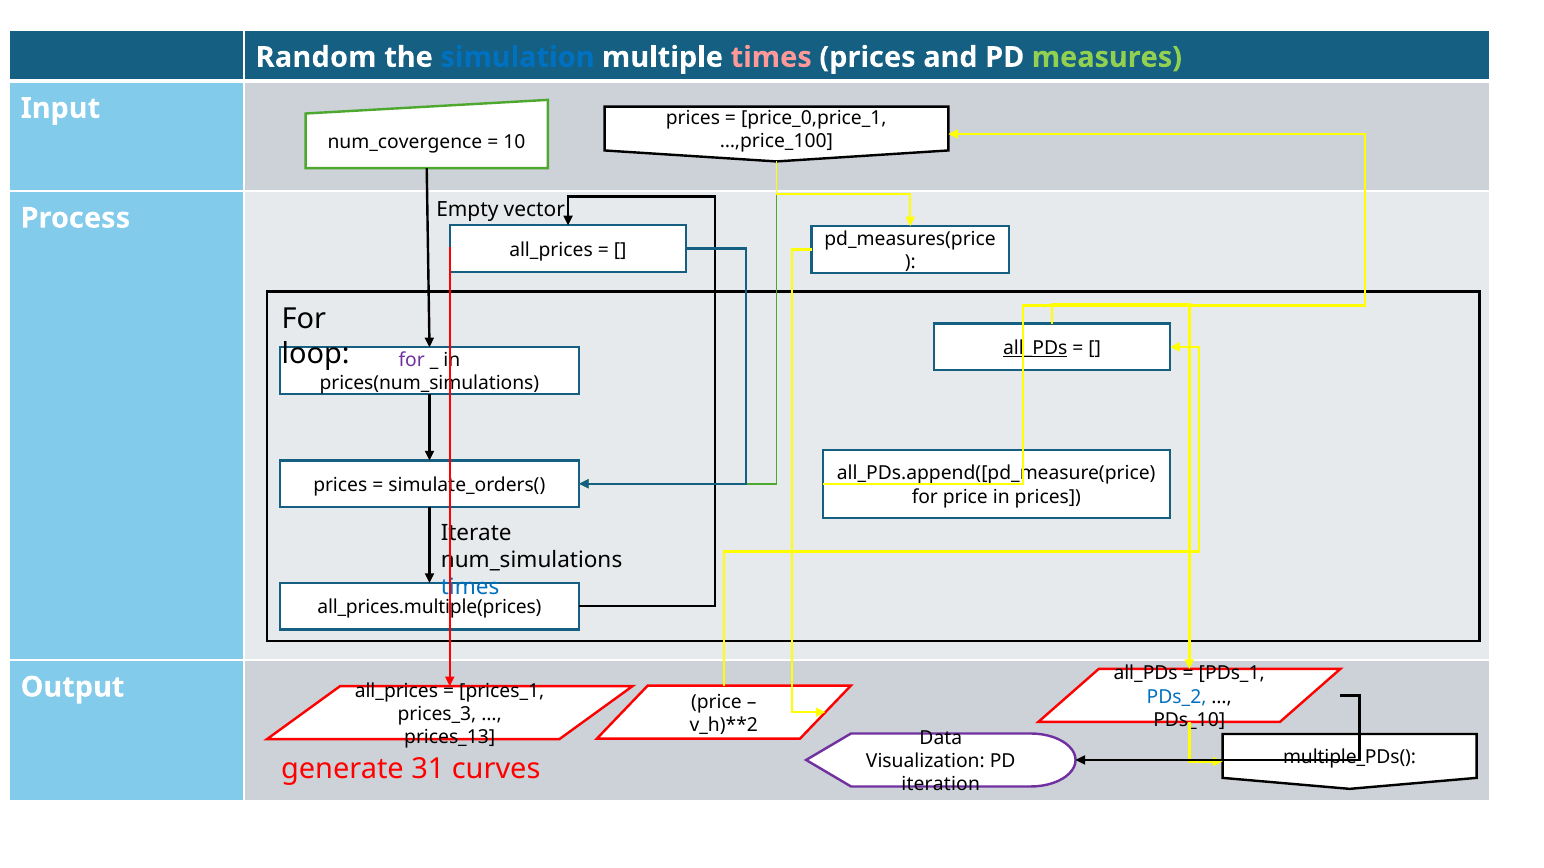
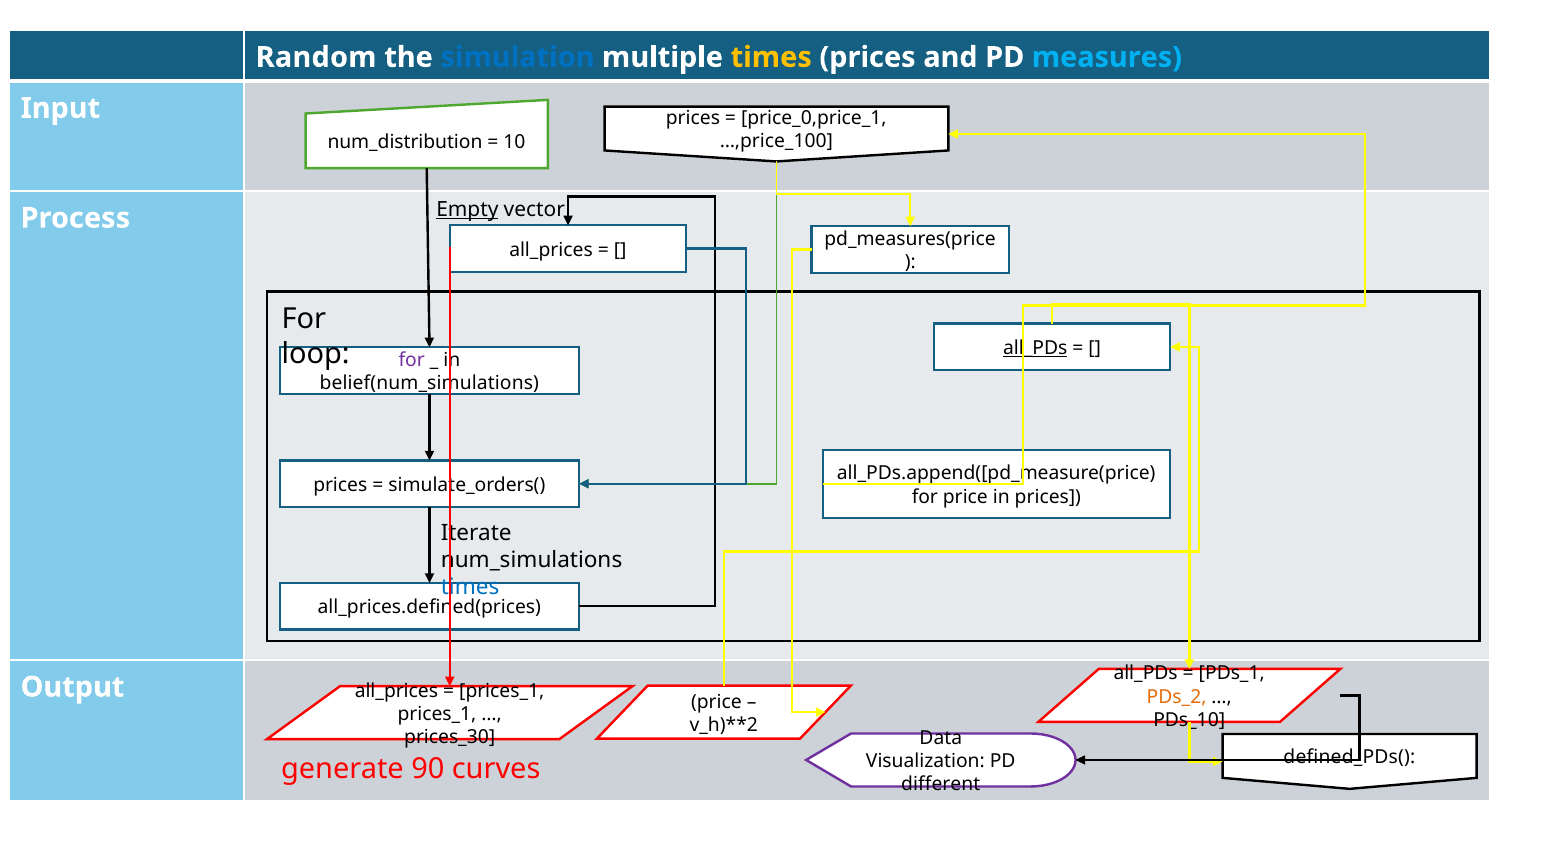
times at (771, 57) colour: pink -> yellow
measures colour: light green -> light blue
num_covergence: num_covergence -> num_distribution
Empty underline: none -> present
prices(num_simulations: prices(num_simulations -> belief(num_simulations
all_prices.multiple(prices: all_prices.multiple(prices -> all_prices.defined(prices
PDs_2 colour: blue -> orange
prices_3 at (437, 714): prices_3 -> prices_1
prices_13: prices_13 -> prices_30
multiple_PDs(: multiple_PDs( -> defined_PDs(
31: 31 -> 90
iteration: iteration -> different
